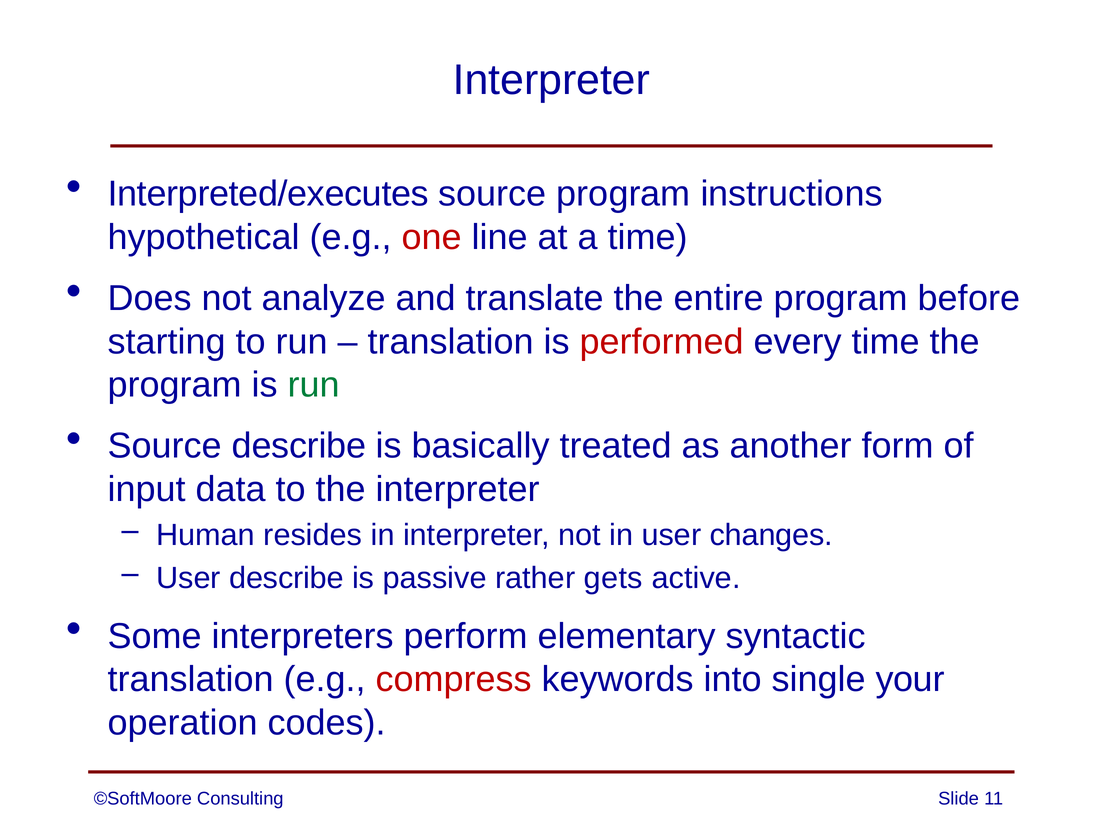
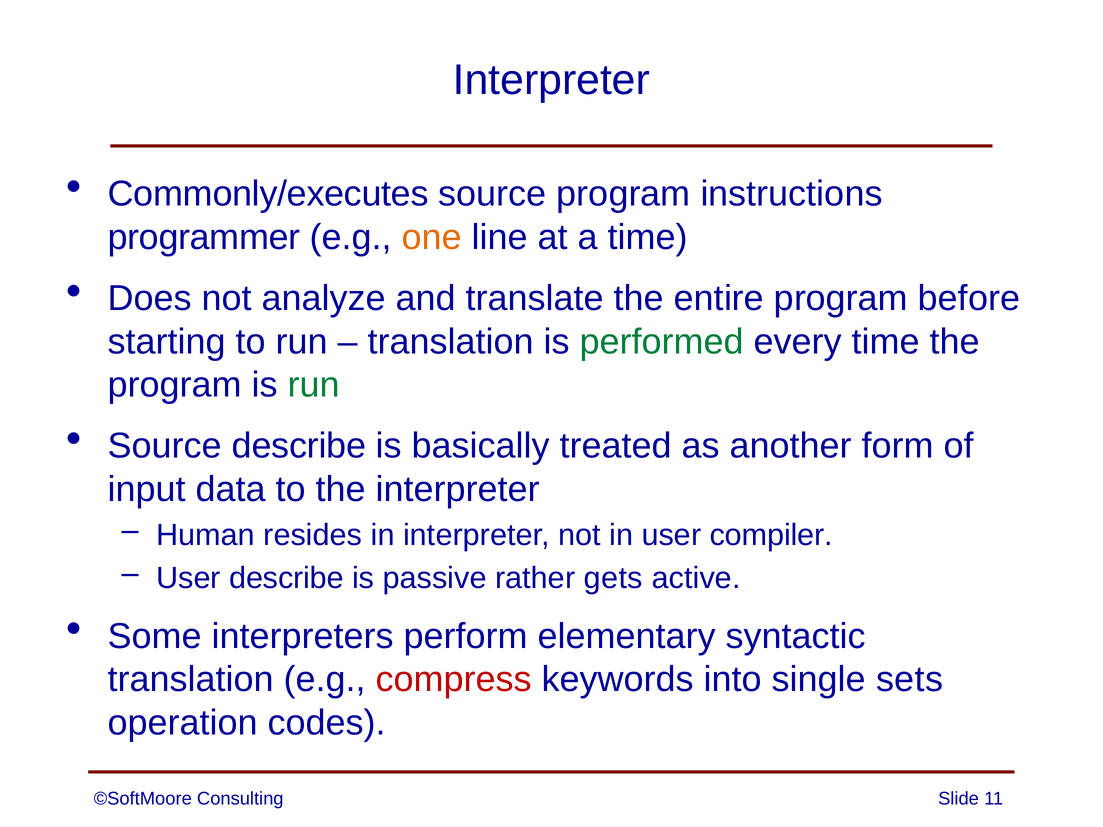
Interpreted/executes: Interpreted/executes -> Commonly/executes
hypothetical: hypothetical -> programmer
one colour: red -> orange
performed colour: red -> green
changes: changes -> compiler
your: your -> sets
